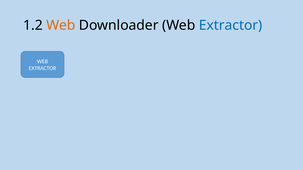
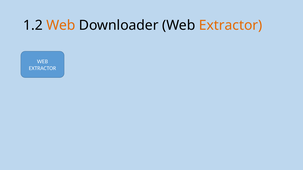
Extractor at (231, 25) colour: blue -> orange
